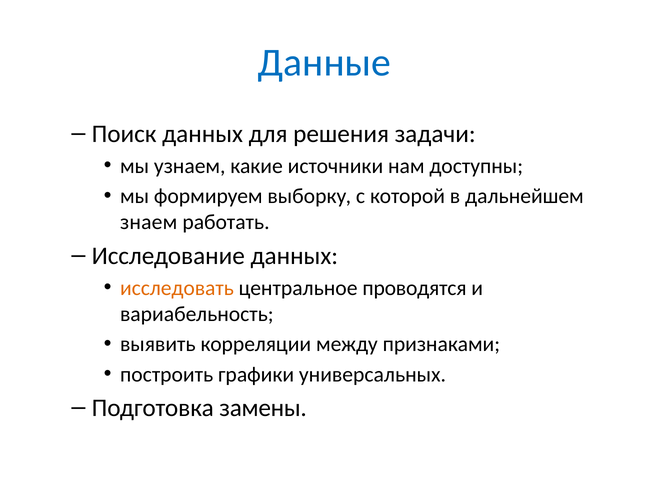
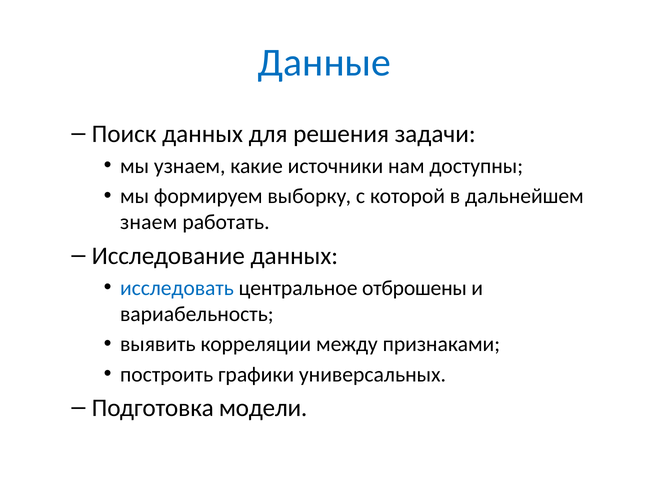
исследовать colour: orange -> blue
проводятся: проводятся -> отброшены
замены: замены -> модели
